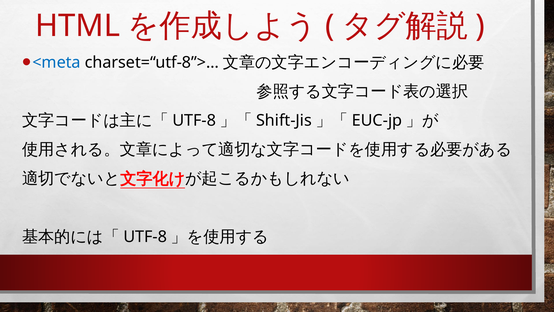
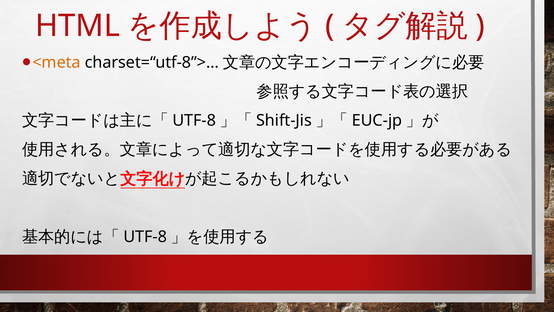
<meta colour: blue -> orange
